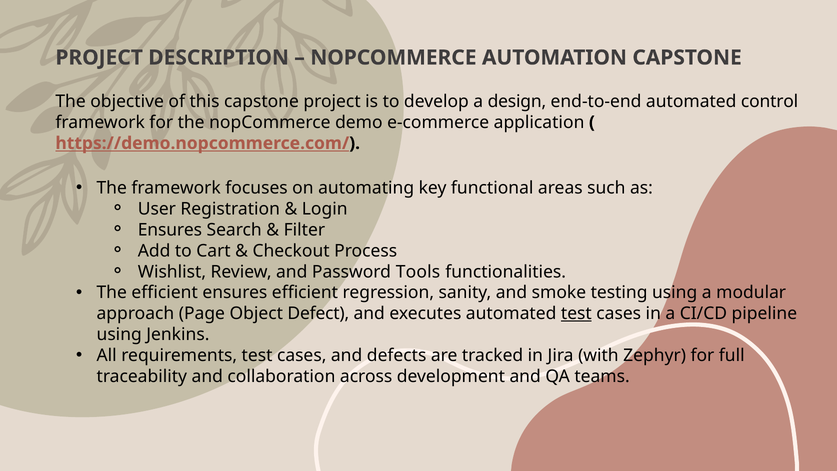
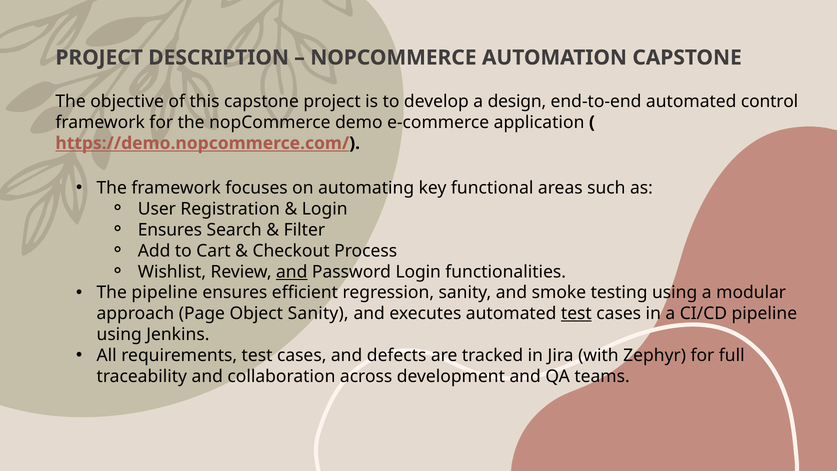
and at (292, 272) underline: none -> present
Password Tools: Tools -> Login
The efficient: efficient -> pipeline
Object Defect: Defect -> Sanity
